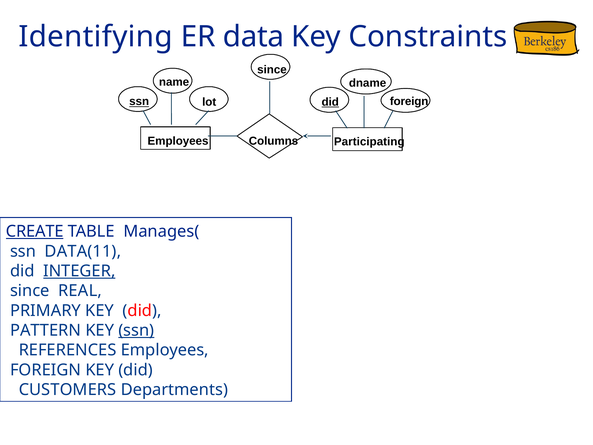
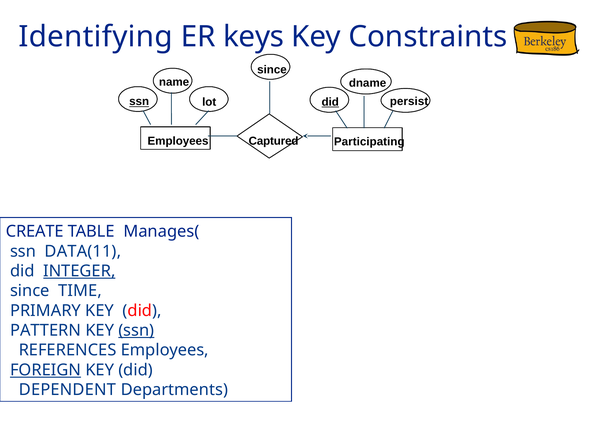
data: data -> keys
foreign at (409, 101): foreign -> persist
Columns: Columns -> Captured
CREATE underline: present -> none
REAL: REAL -> TIME
FOREIGN at (46, 370) underline: none -> present
CUSTOMERS: CUSTOMERS -> DEPENDENT
